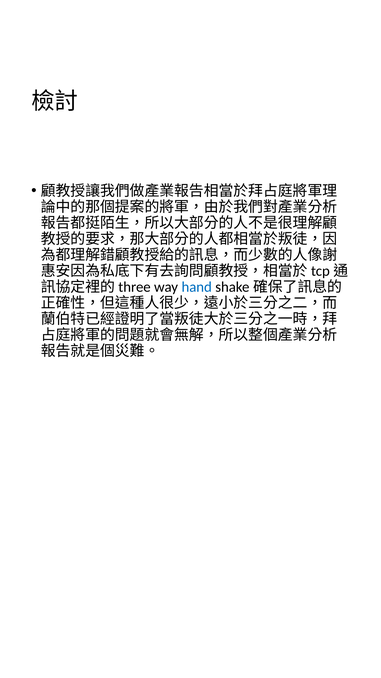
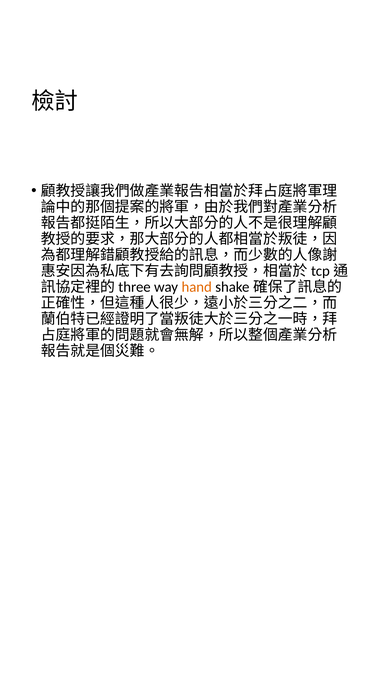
hand colour: blue -> orange
